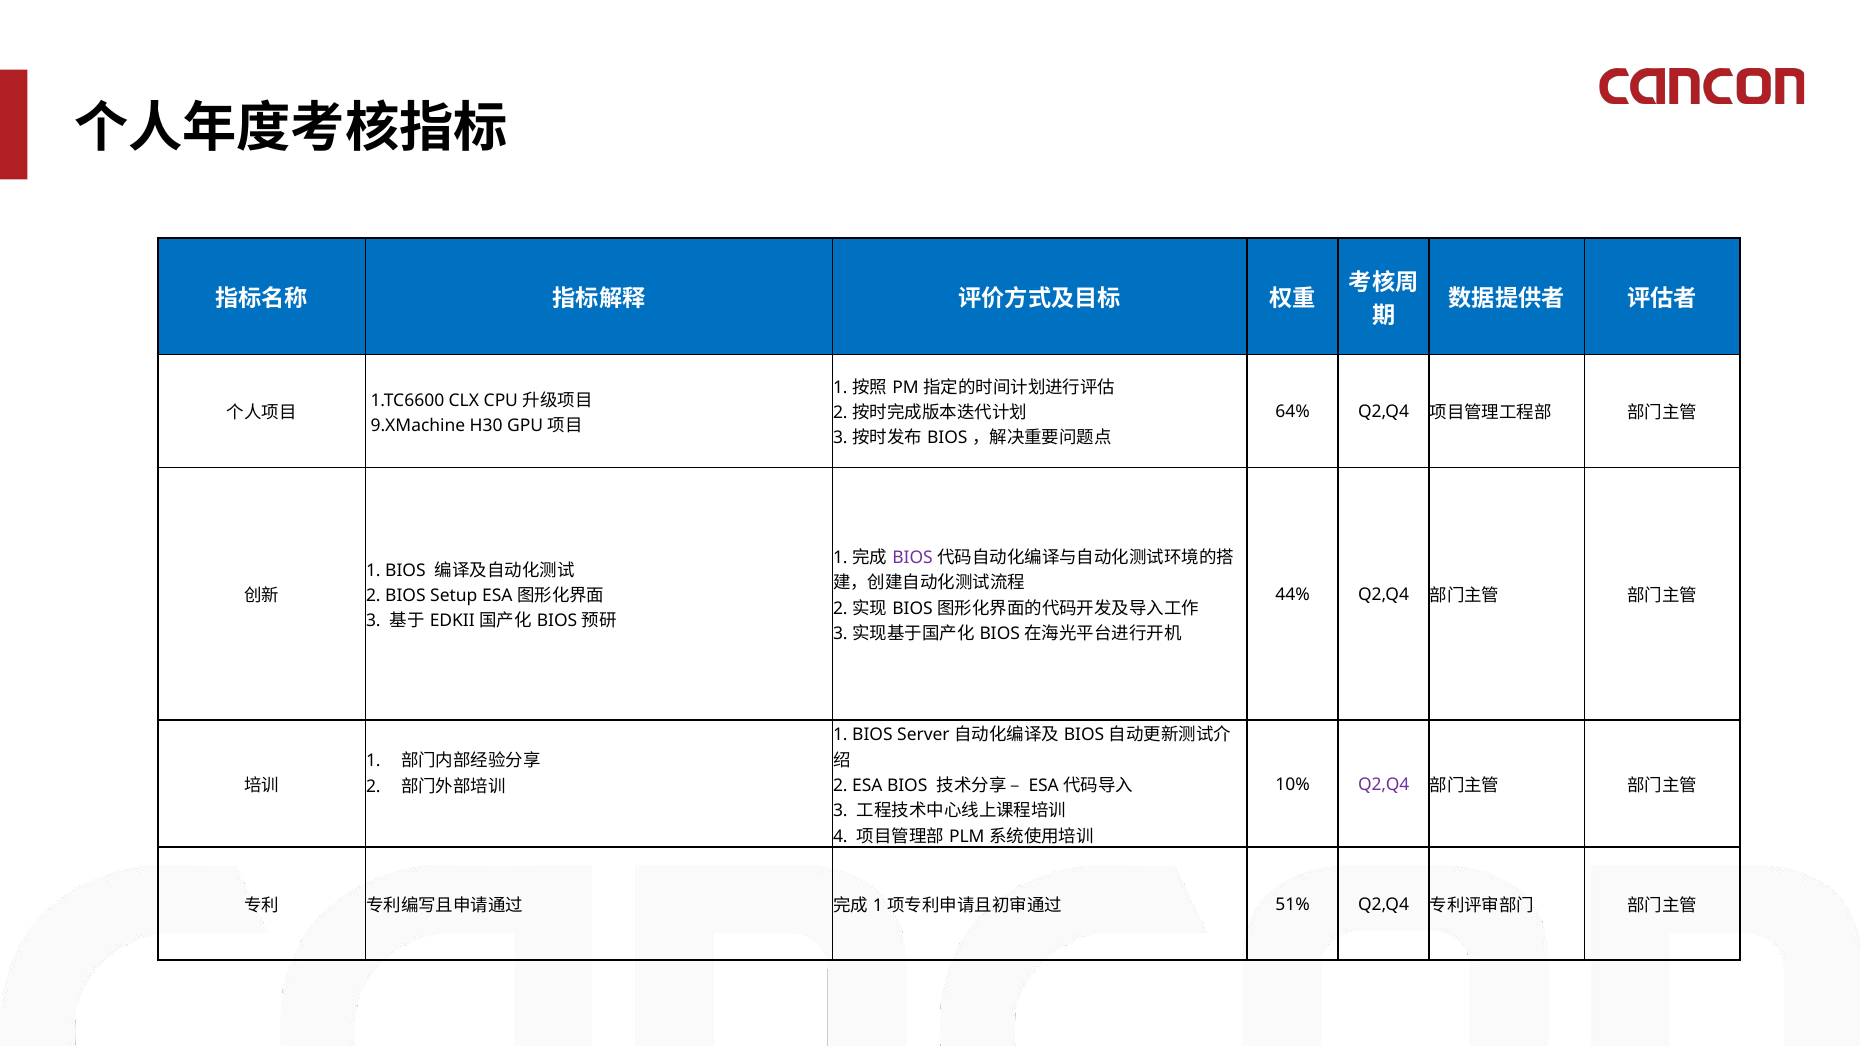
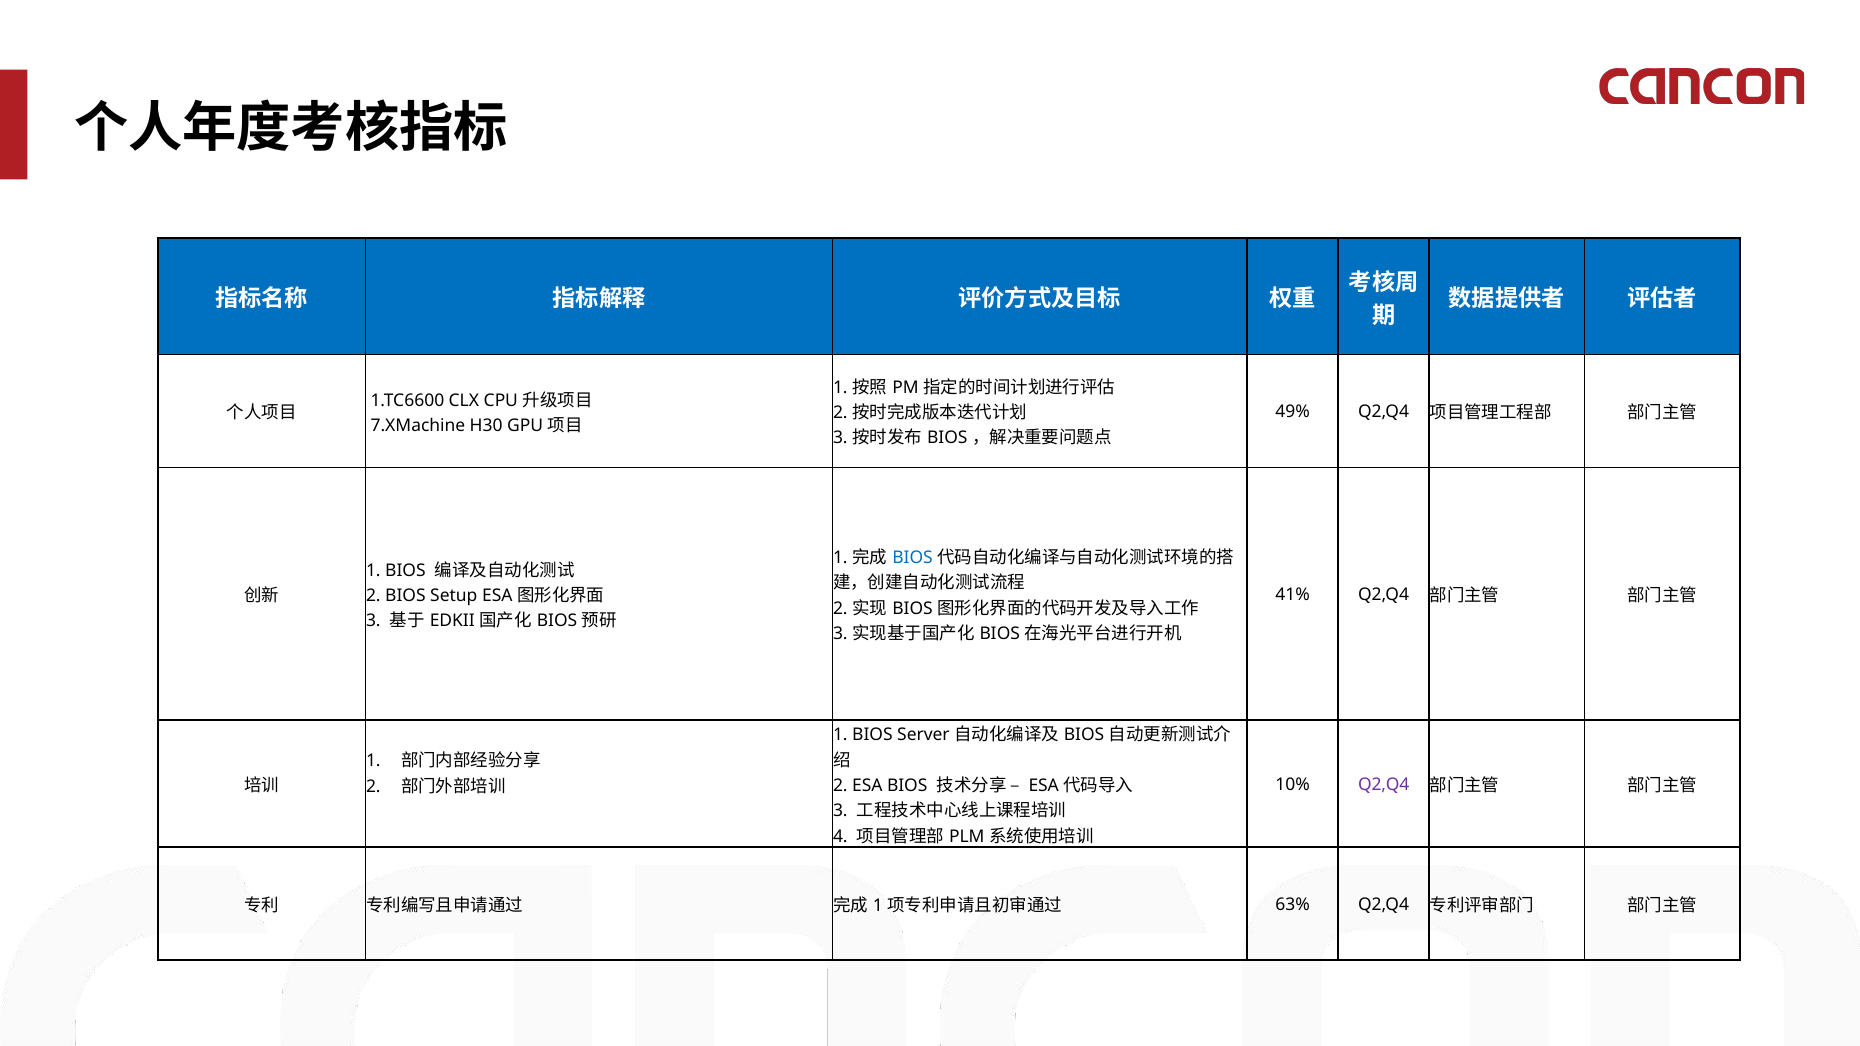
64%: 64% -> 49%
9.XMachine: 9.XMachine -> 7.XMachine
BIOS at (913, 558) colour: purple -> blue
44%: 44% -> 41%
51%: 51% -> 63%
